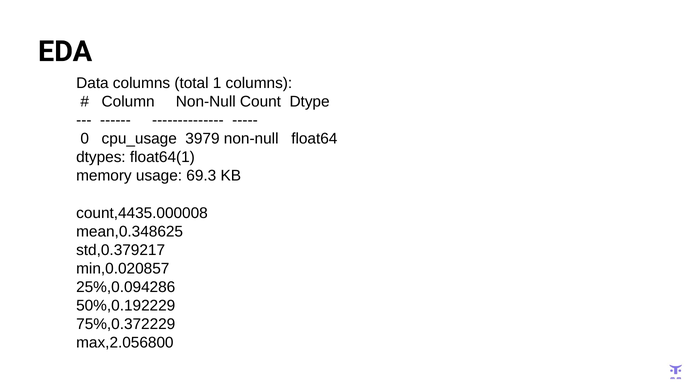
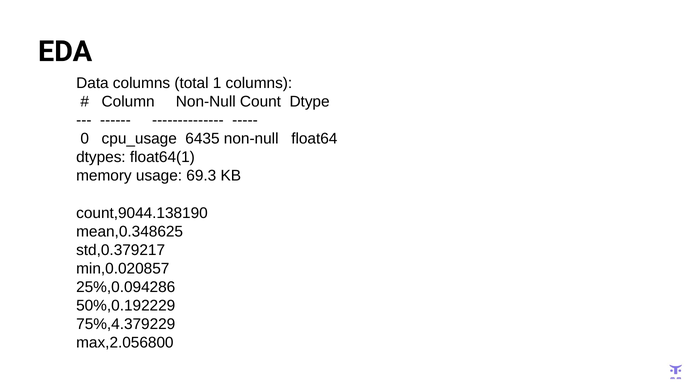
3979: 3979 -> 6435
count,4435.000008: count,4435.000008 -> count,9044.138190
75%,0.372229: 75%,0.372229 -> 75%,4.379229
